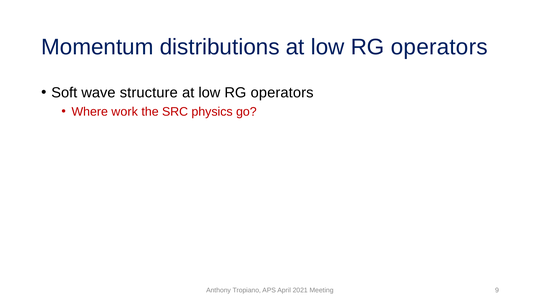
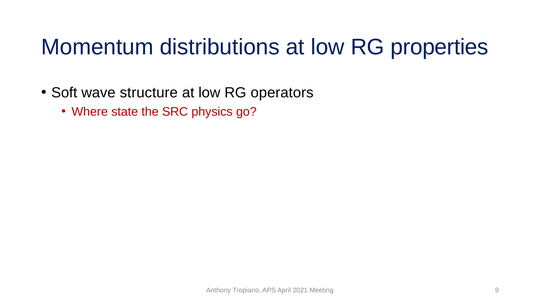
operators at (439, 47): operators -> properties
work: work -> state
